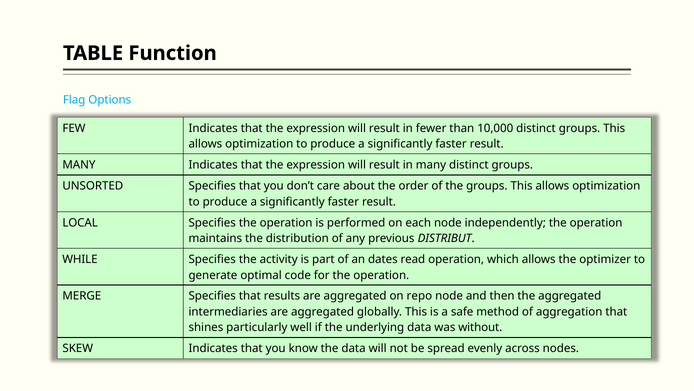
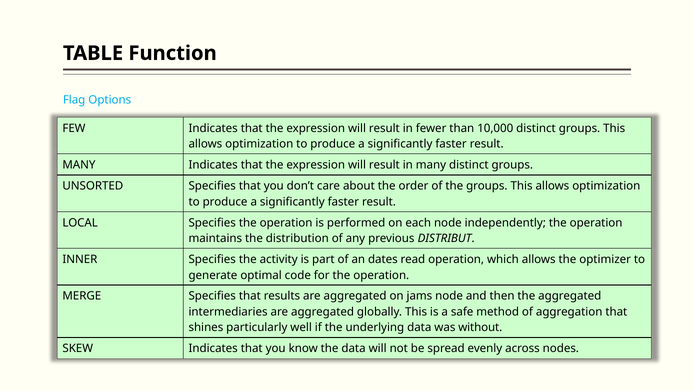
WHILE: WHILE -> INNER
repo: repo -> jams
